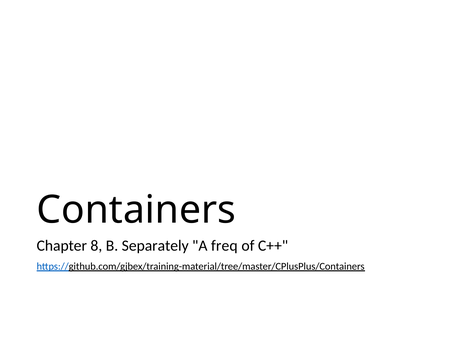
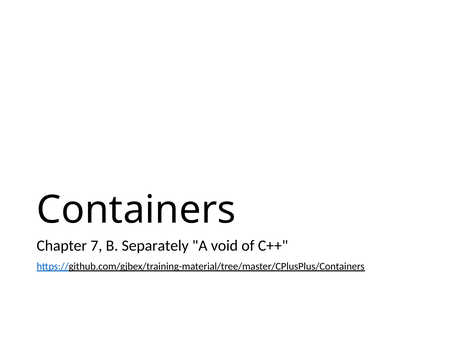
8: 8 -> 7
freq: freq -> void
